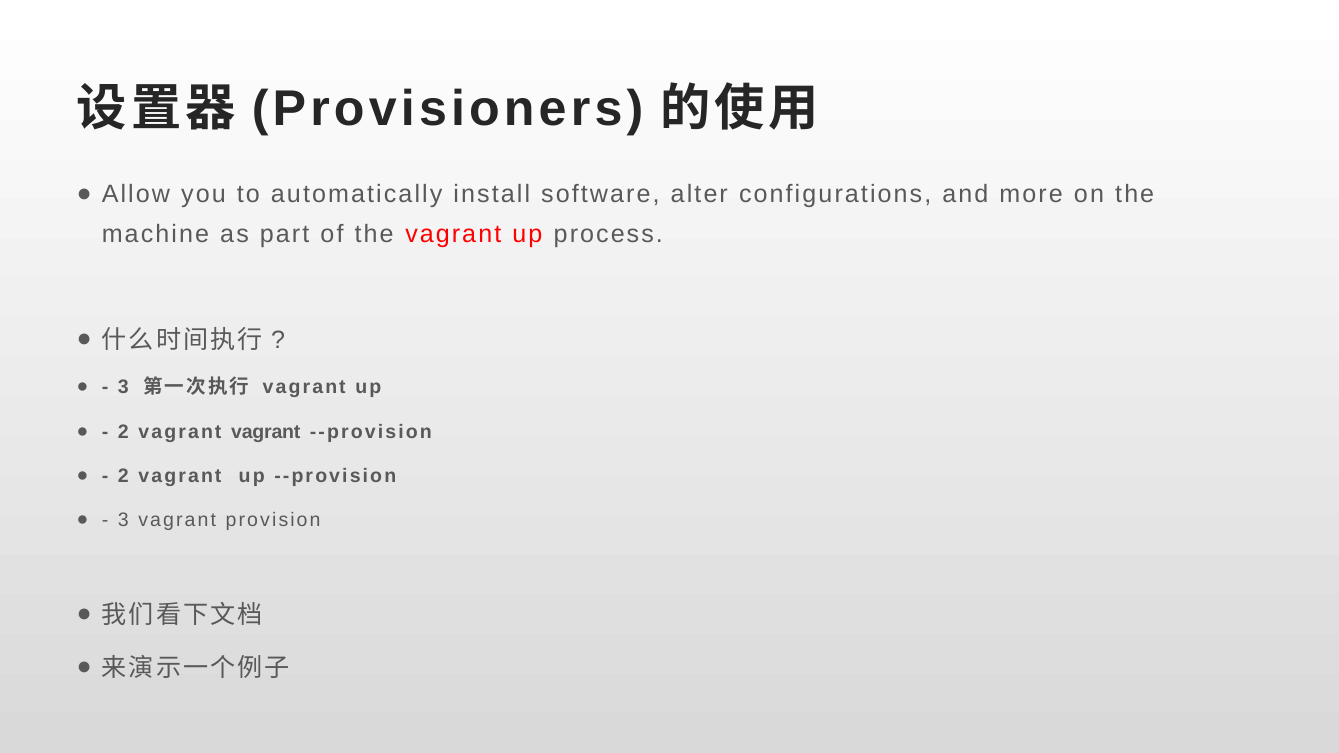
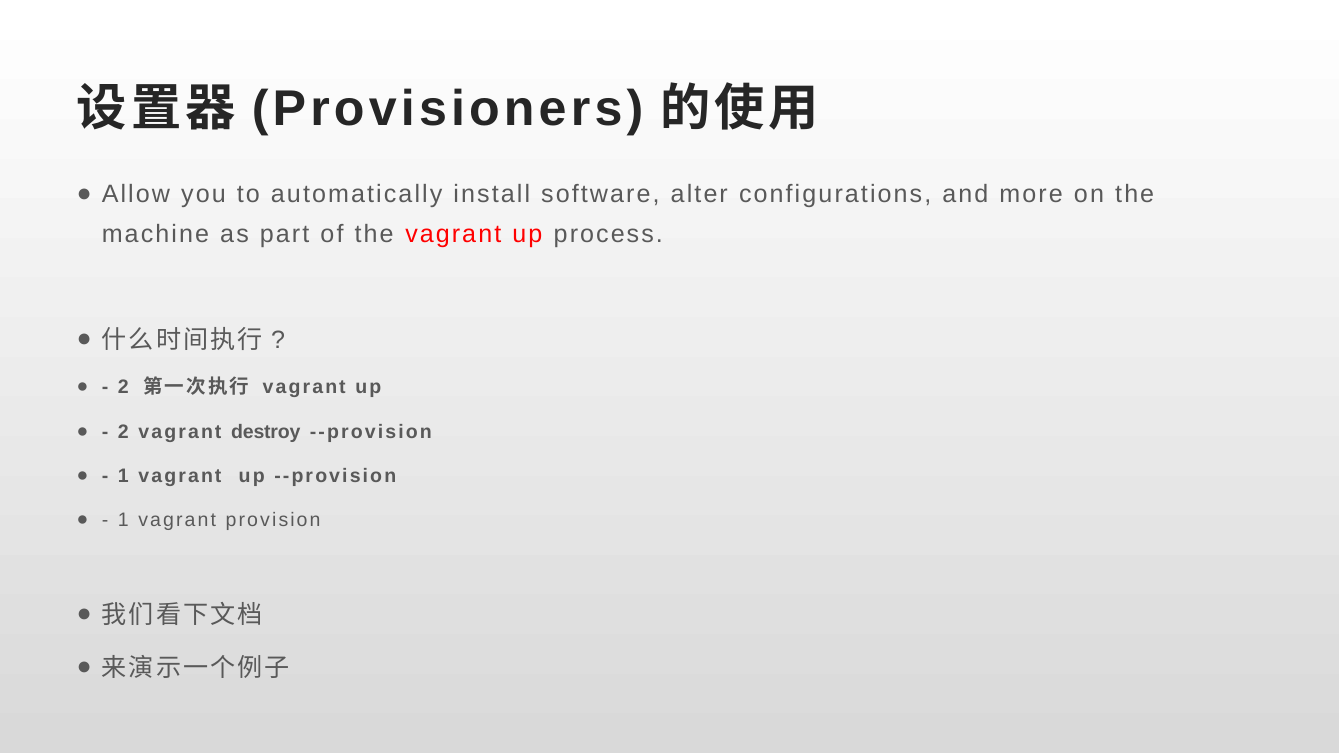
3 at (123, 387): 3 -> 2
vagrant vagrant: vagrant -> destroy
2 at (123, 476): 2 -> 1
3 at (123, 521): 3 -> 1
